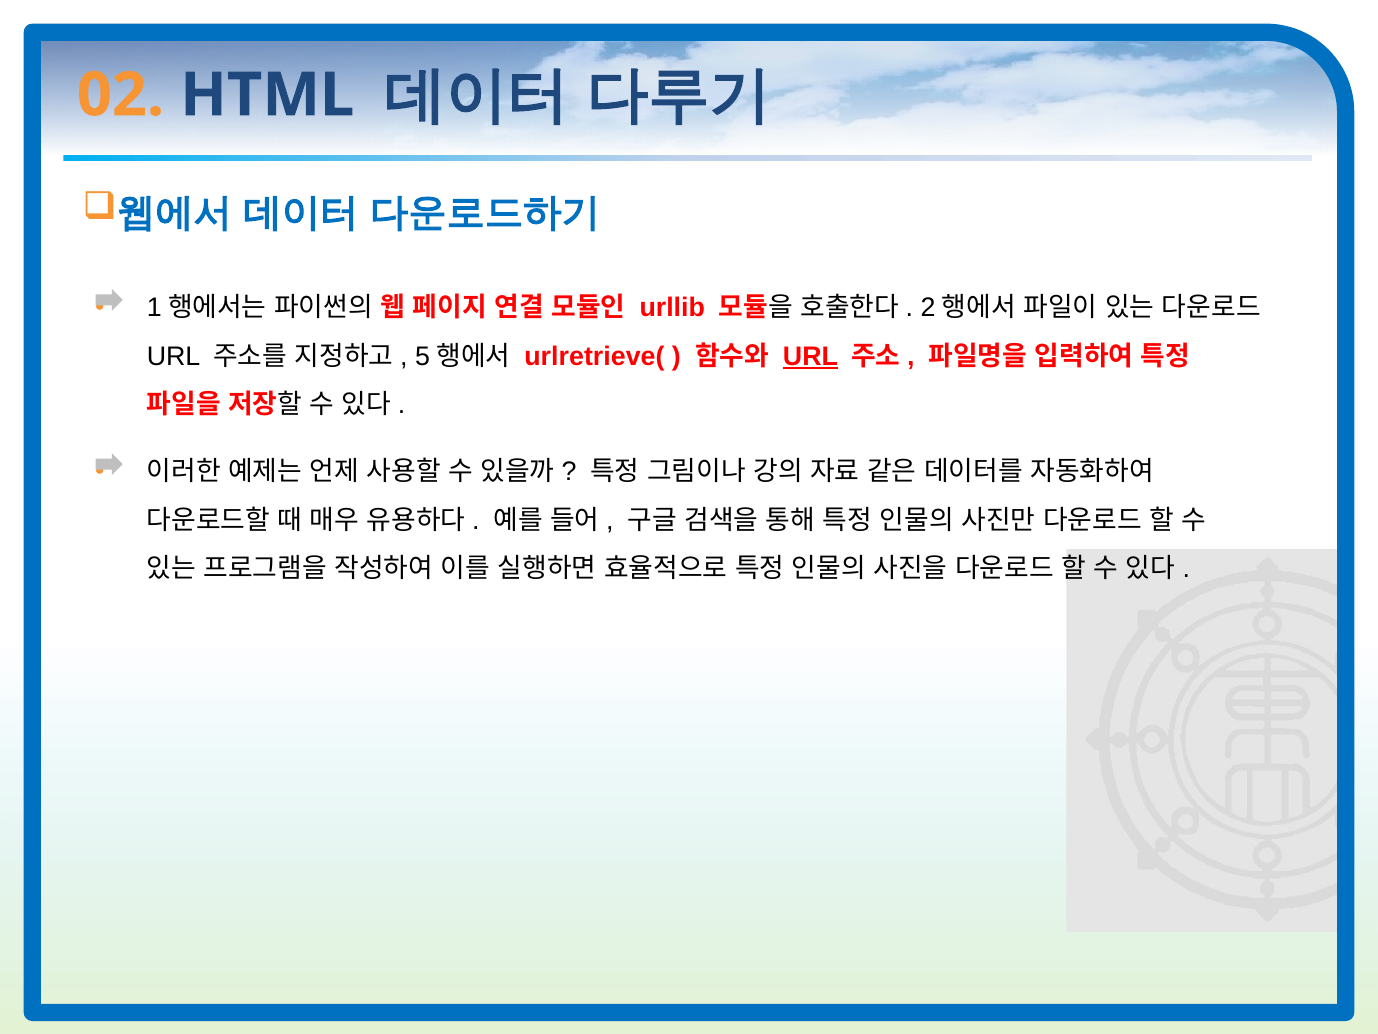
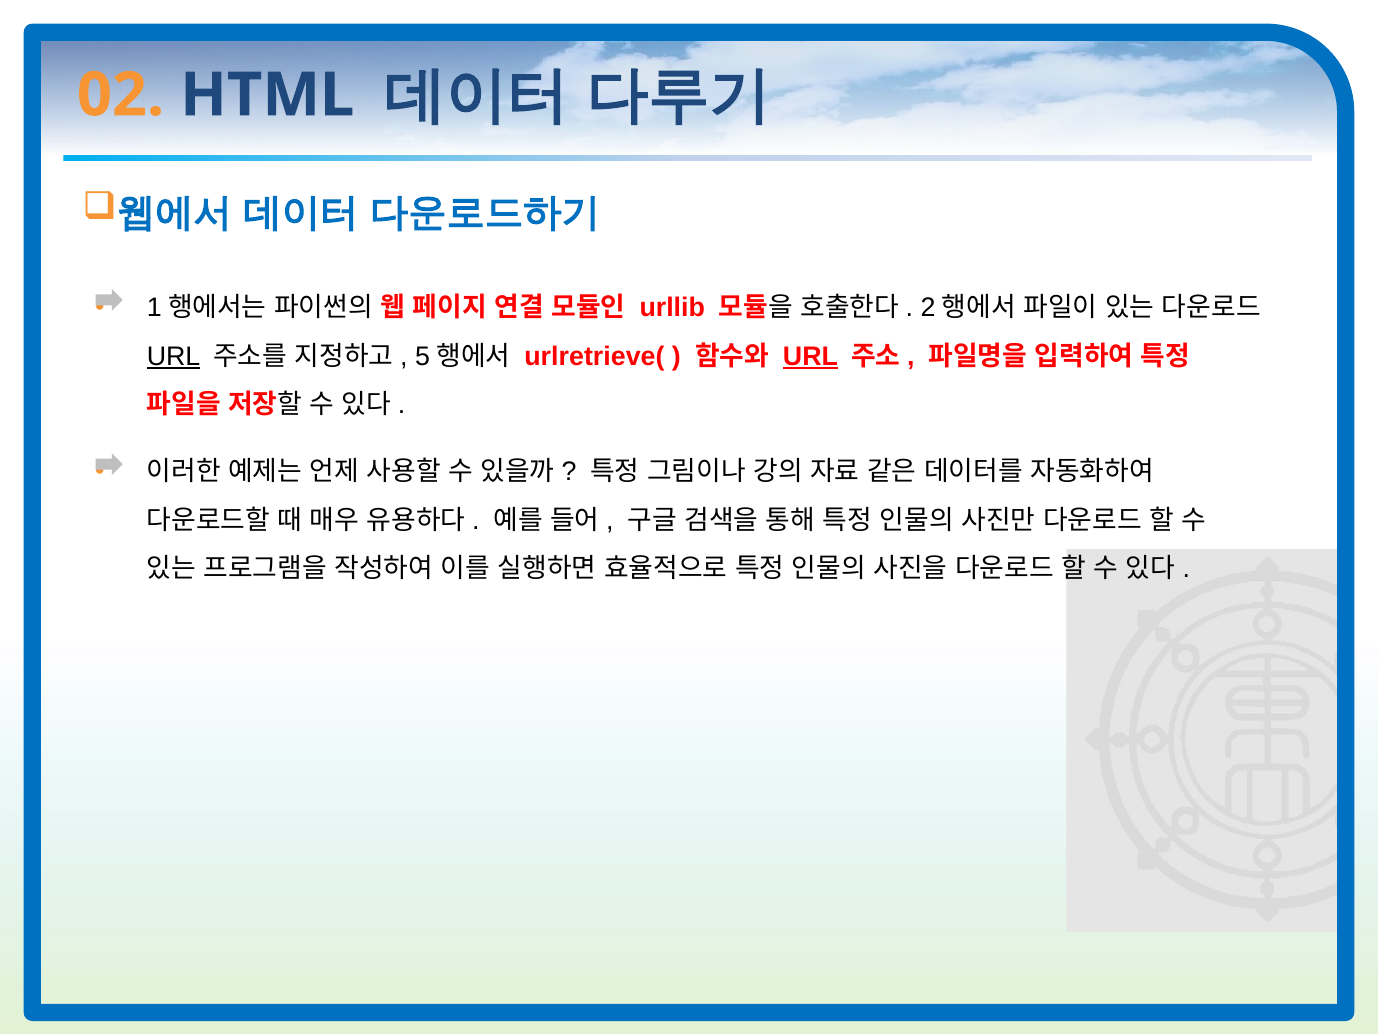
URL at (174, 356) underline: none -> present
